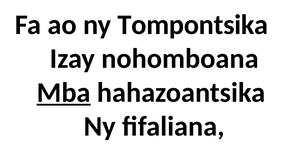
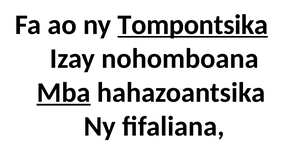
Tompontsika underline: none -> present
